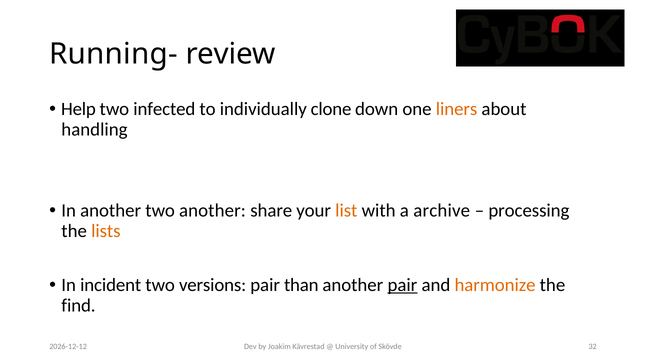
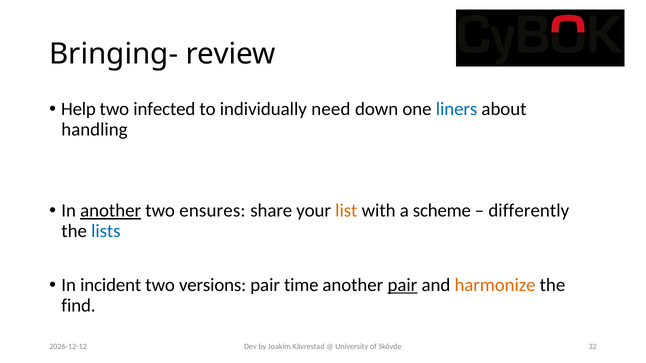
Running-: Running- -> Bringing-
clone: clone -> need
liners colour: orange -> blue
another at (111, 211) underline: none -> present
two another: another -> ensures
archive: archive -> scheme
processing: processing -> differently
lists colour: orange -> blue
than: than -> time
